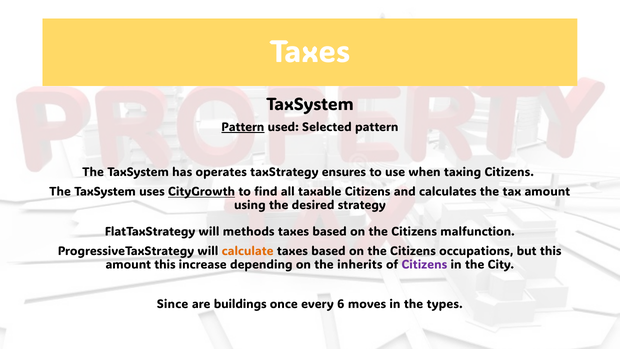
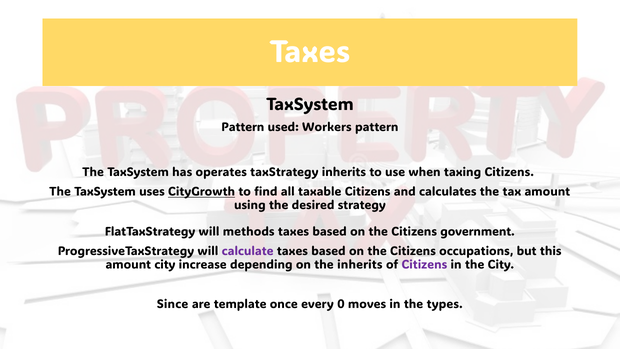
Pattern at (243, 127) underline: present -> none
Selected: Selected -> Workers
taxStrategy ensures: ensures -> inherits
malfunction: malfunction -> government
calculate colour: orange -> purple
amount this: this -> city
buildings: buildings -> template
6: 6 -> 0
